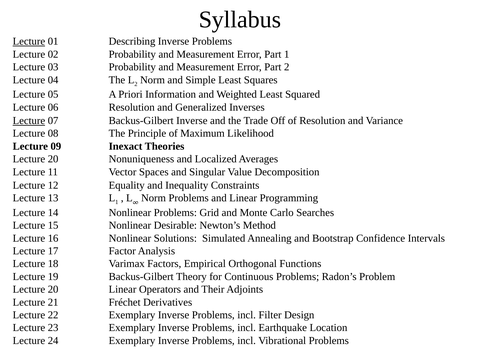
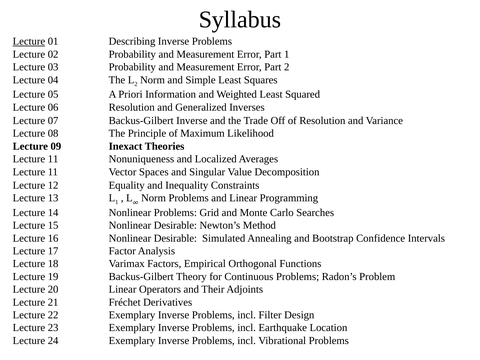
Lecture at (29, 121) underline: present -> none
20 at (53, 159): 20 -> 11
16 Nonlinear Solutions: Solutions -> Desirable
